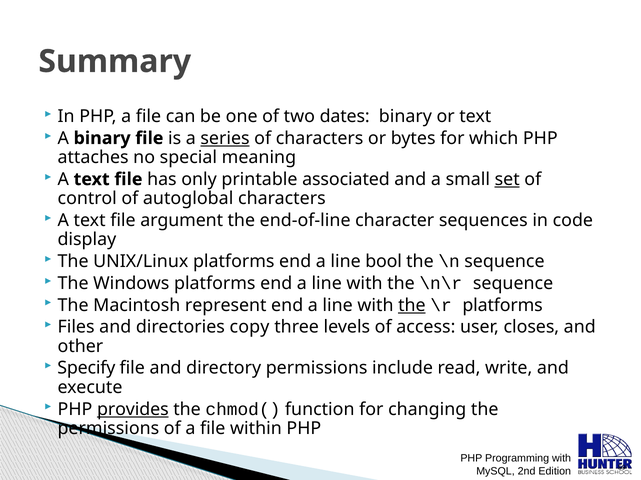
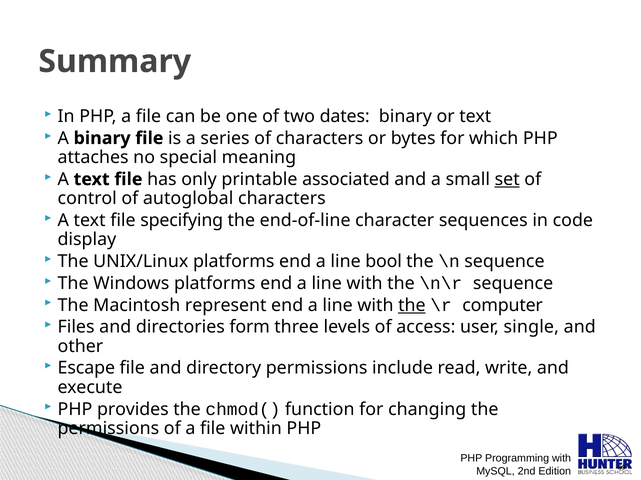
series underline: present -> none
argument: argument -> specifying
\r platforms: platforms -> computer
copy: copy -> form
closes: closes -> single
Specify: Specify -> Escape
provides underline: present -> none
